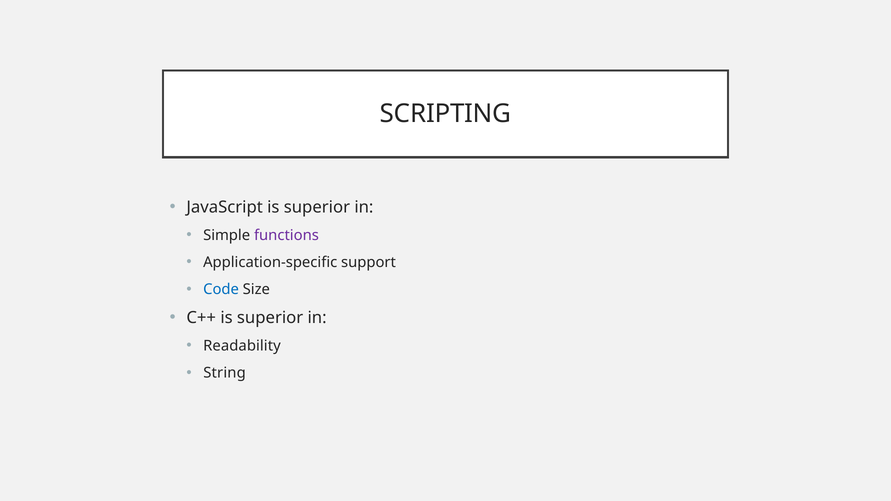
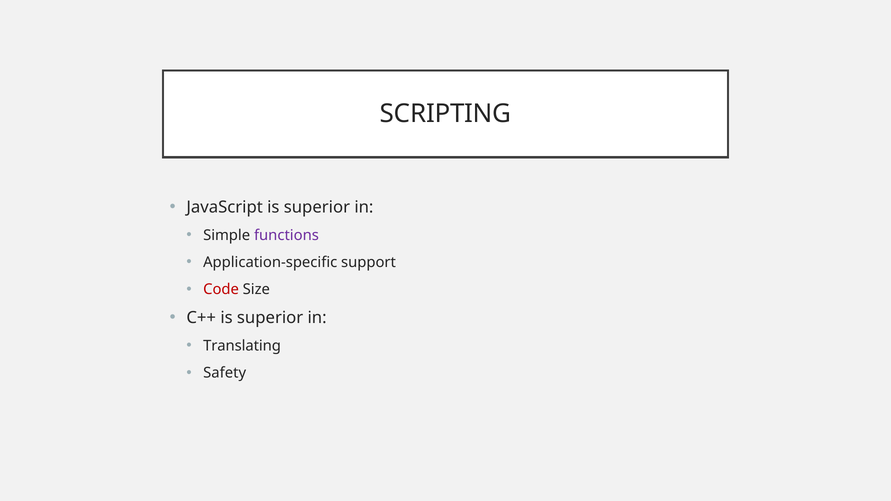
Code colour: blue -> red
Readability: Readability -> Translating
String: String -> Safety
